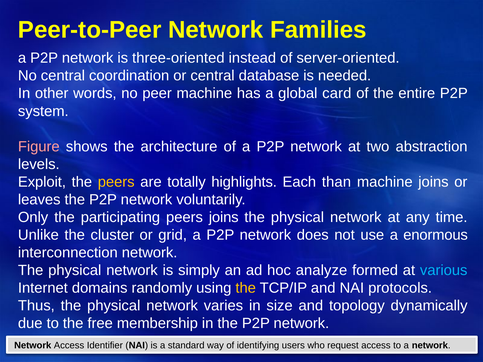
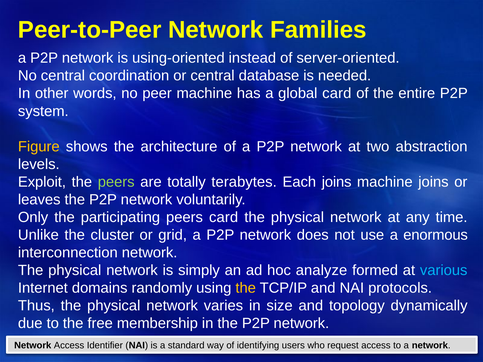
three-oriented: three-oriented -> using-oriented
Figure colour: pink -> yellow
peers at (116, 182) colour: yellow -> light green
highlights: highlights -> terabytes
Each than: than -> joins
peers joins: joins -> card
